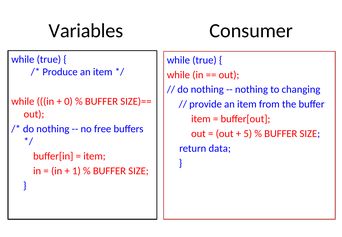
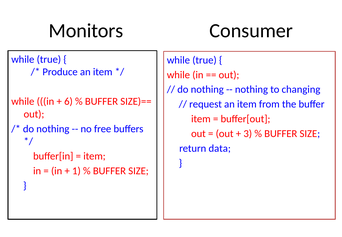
Variables: Variables -> Monitors
0: 0 -> 6
provide: provide -> request
5: 5 -> 3
